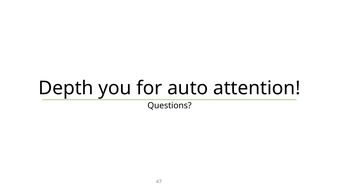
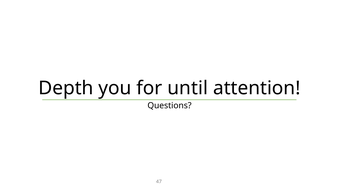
auto: auto -> until
